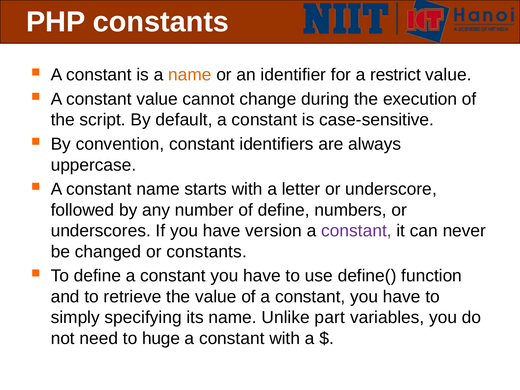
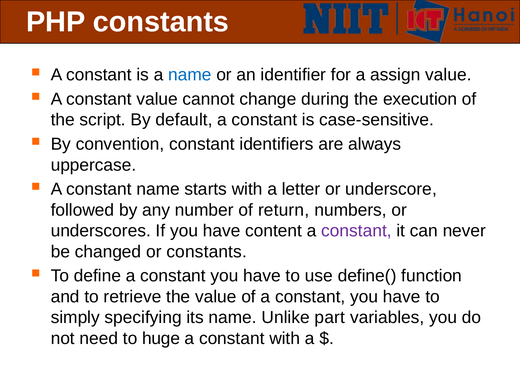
name at (190, 75) colour: orange -> blue
restrict: restrict -> assign
of define: define -> return
version: version -> content
